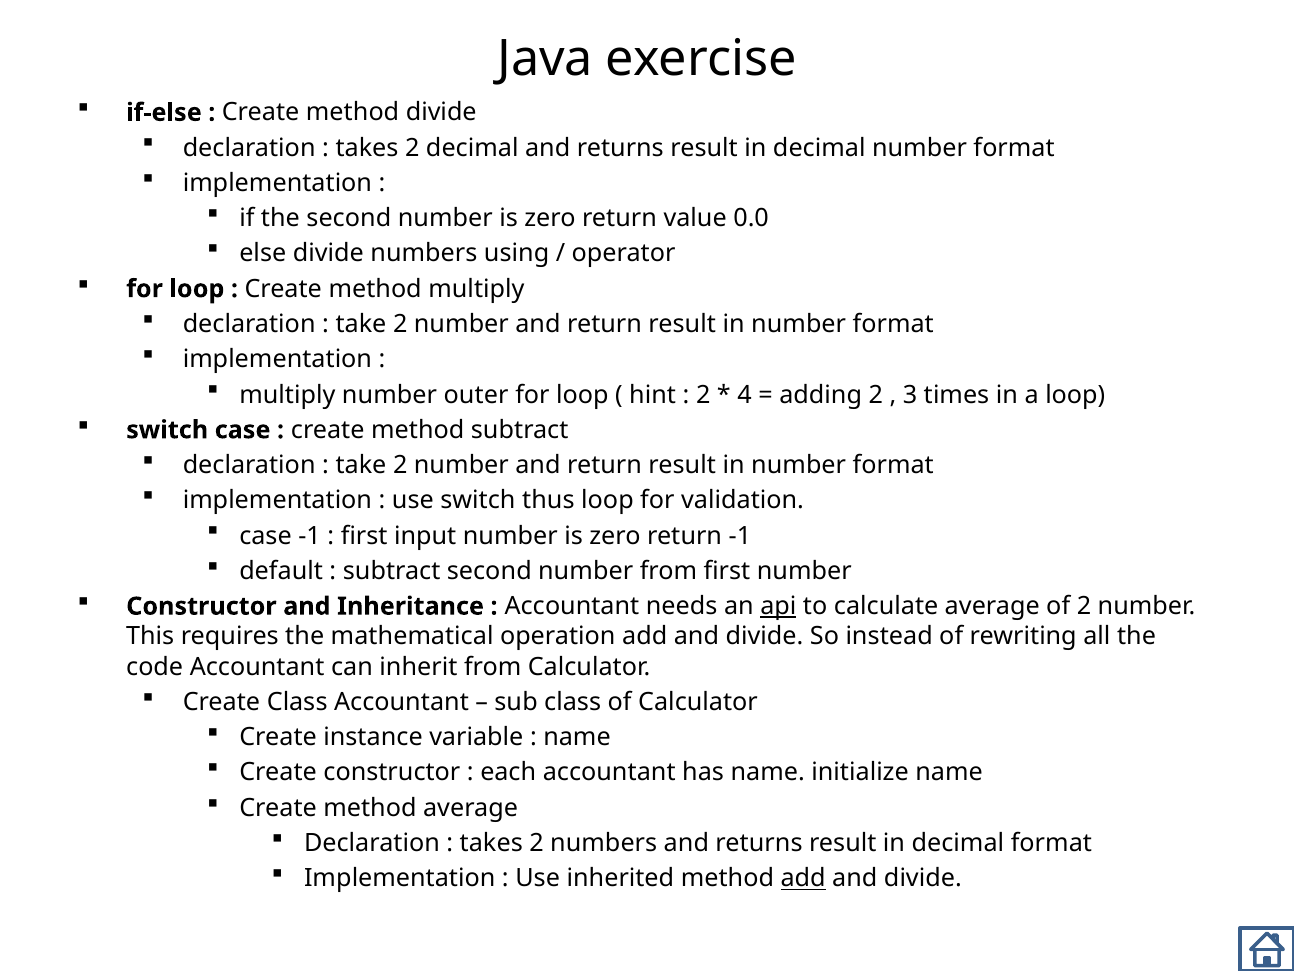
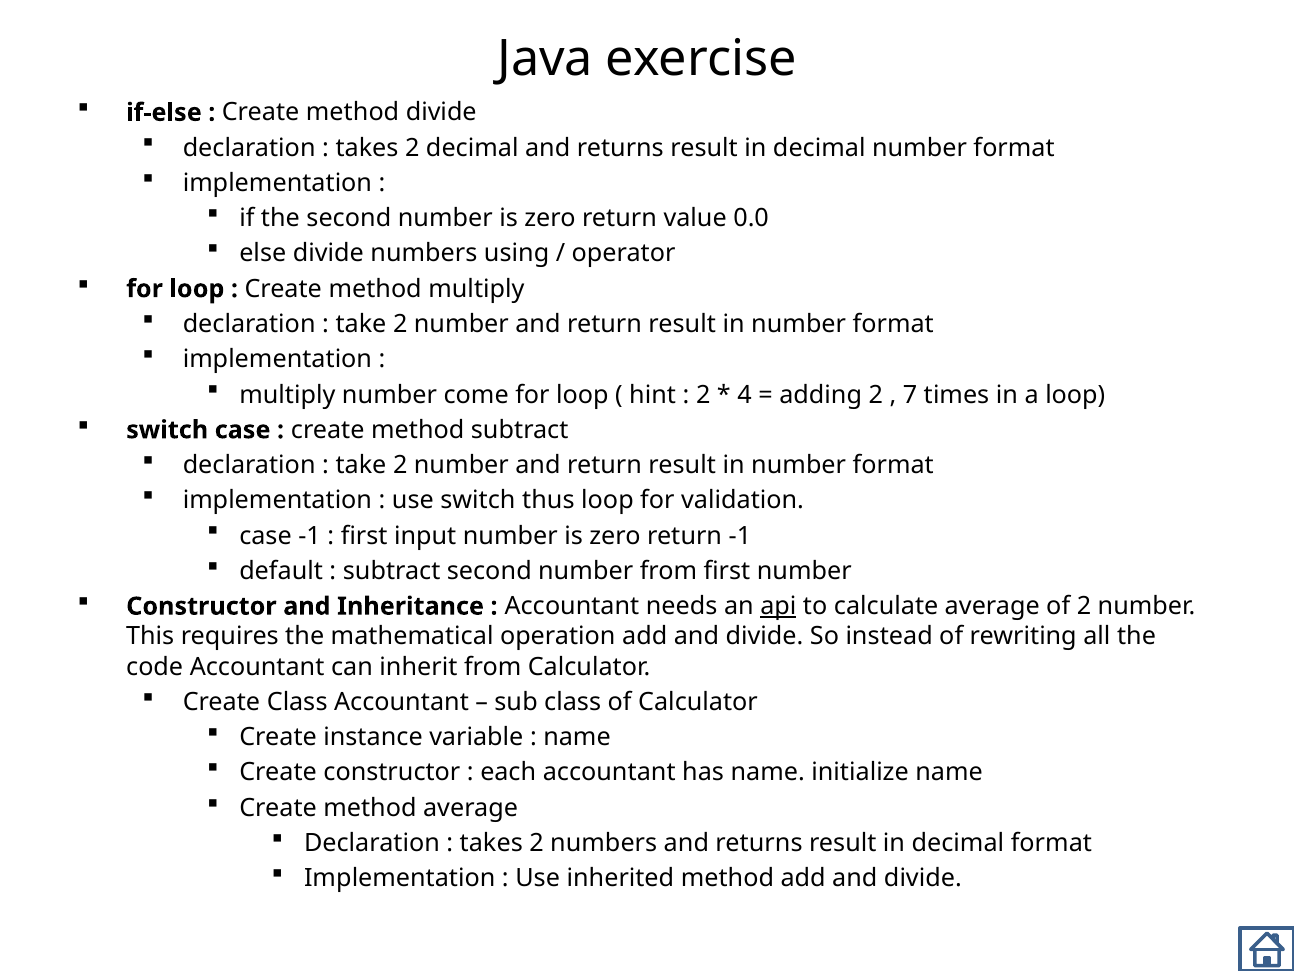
outer: outer -> come
3: 3 -> 7
add at (803, 878) underline: present -> none
